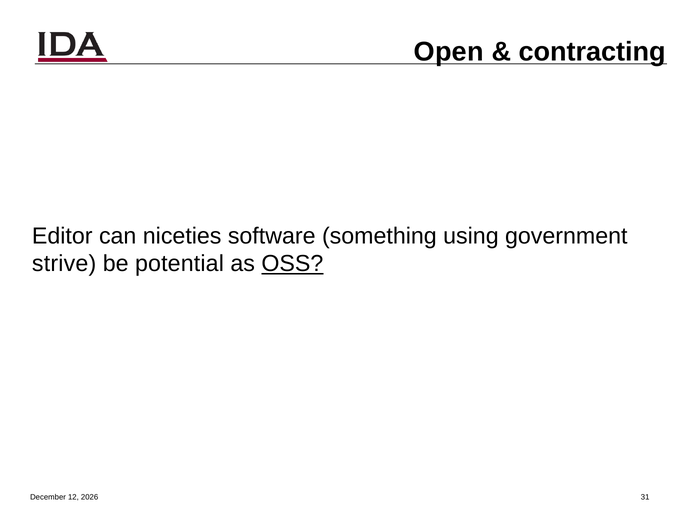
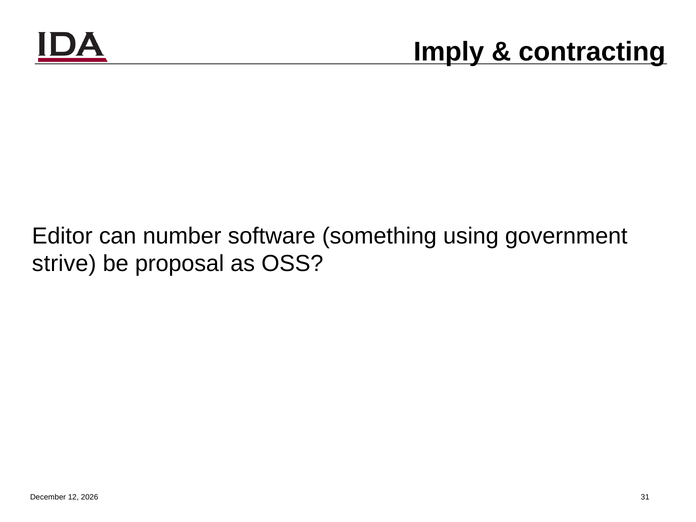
Open: Open -> Imply
niceties: niceties -> number
potential: potential -> proposal
OSS underline: present -> none
